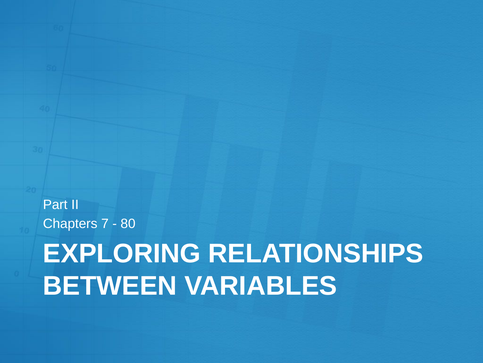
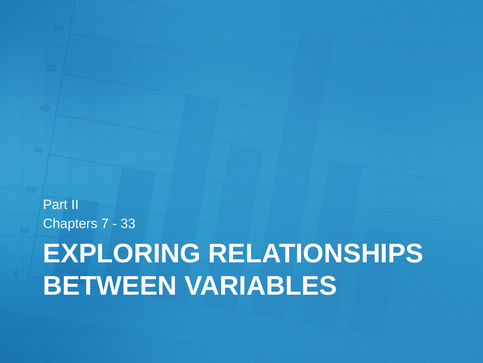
80: 80 -> 33
